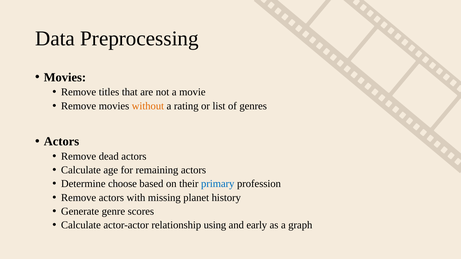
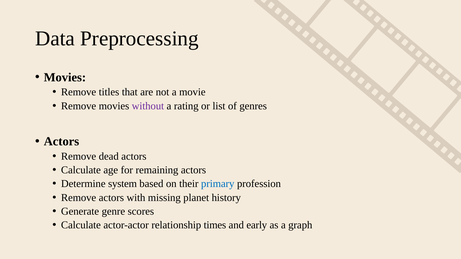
without colour: orange -> purple
choose: choose -> system
using: using -> times
